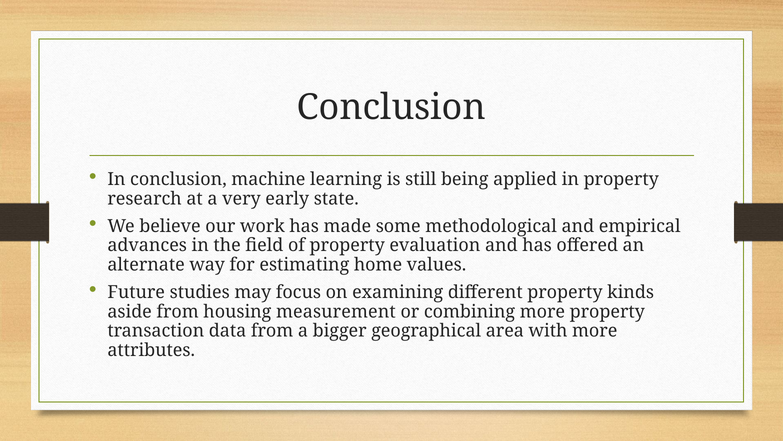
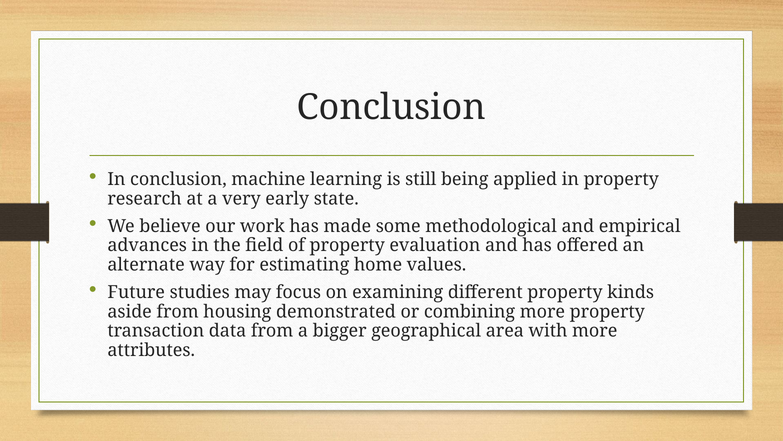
measurement: measurement -> demonstrated
